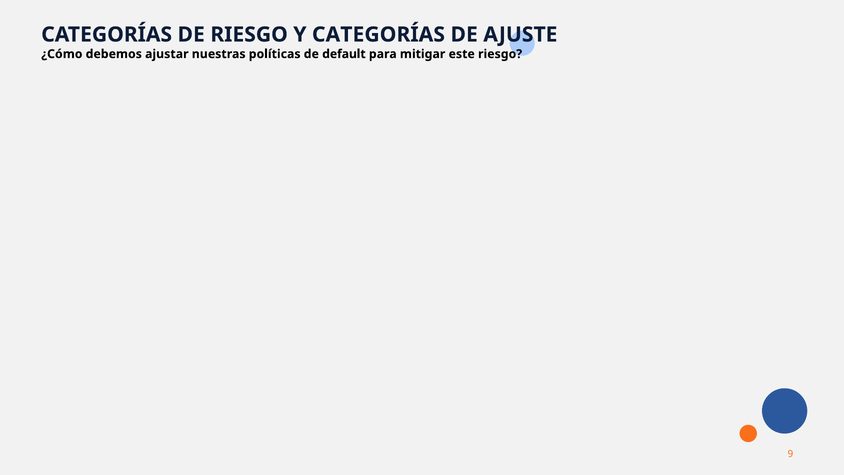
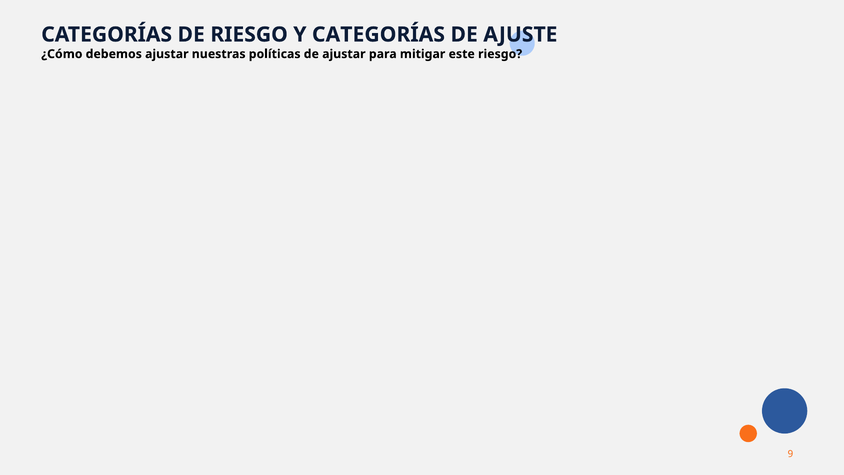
de default: default -> ajustar
